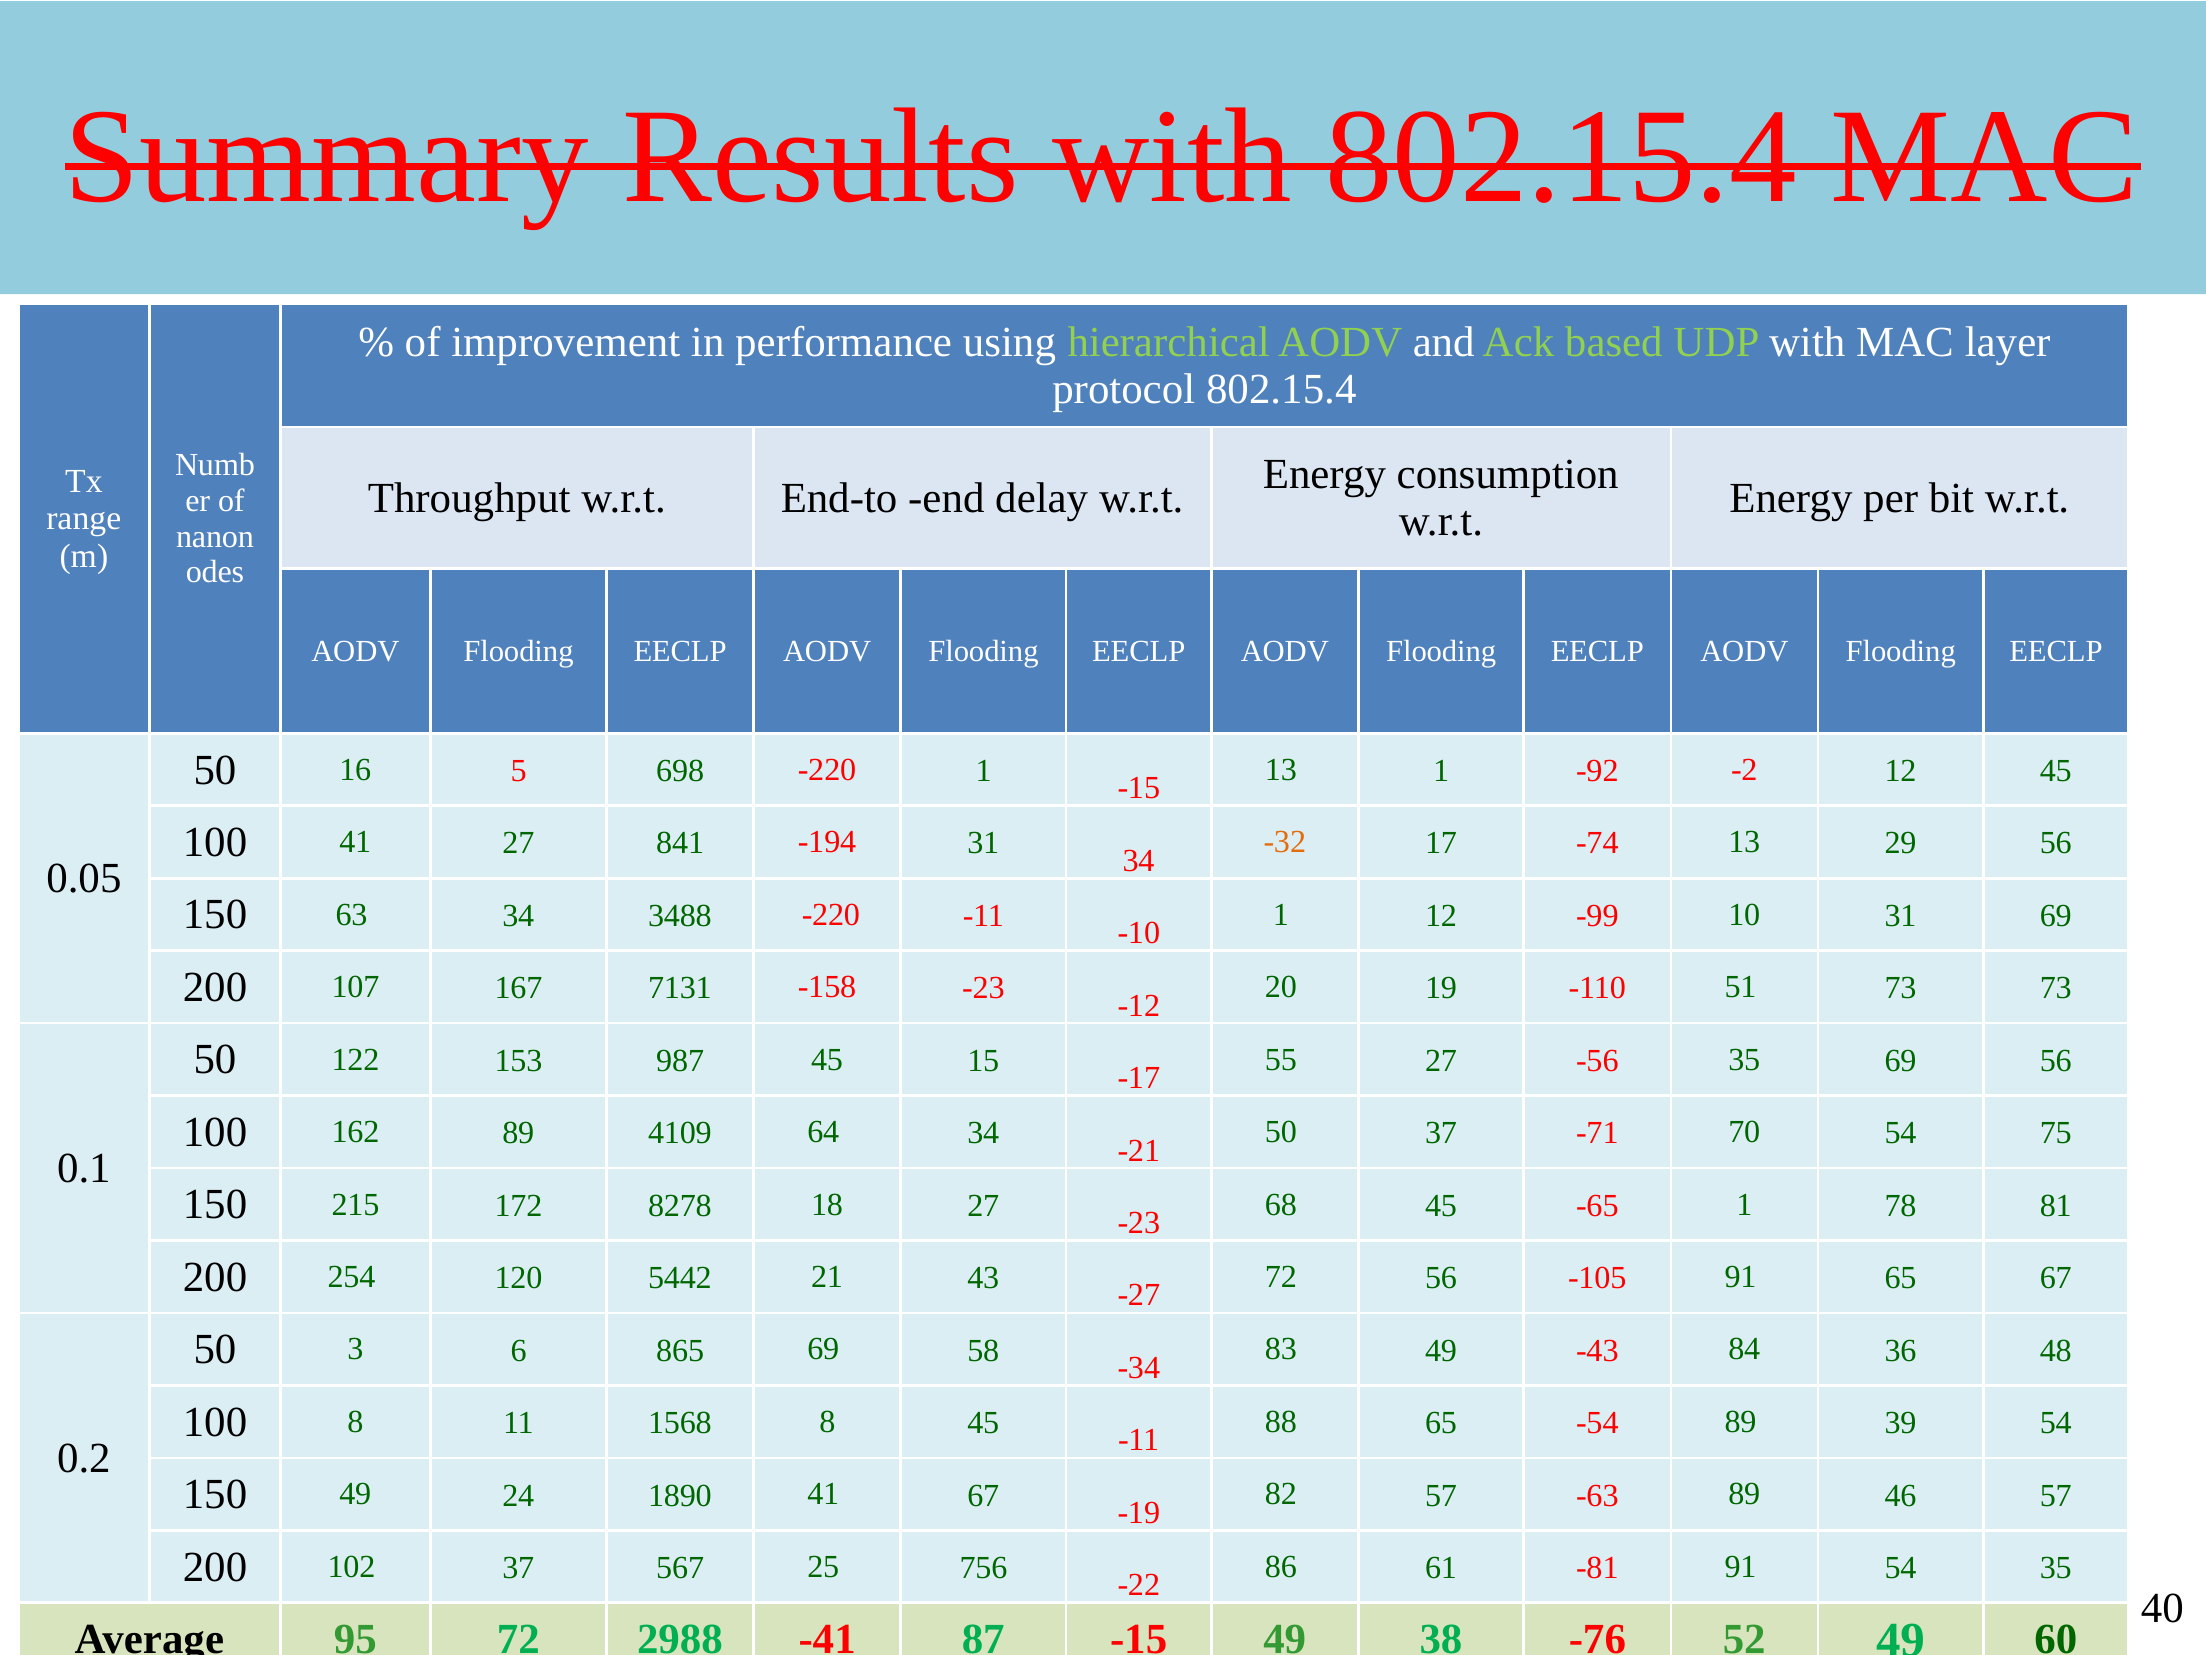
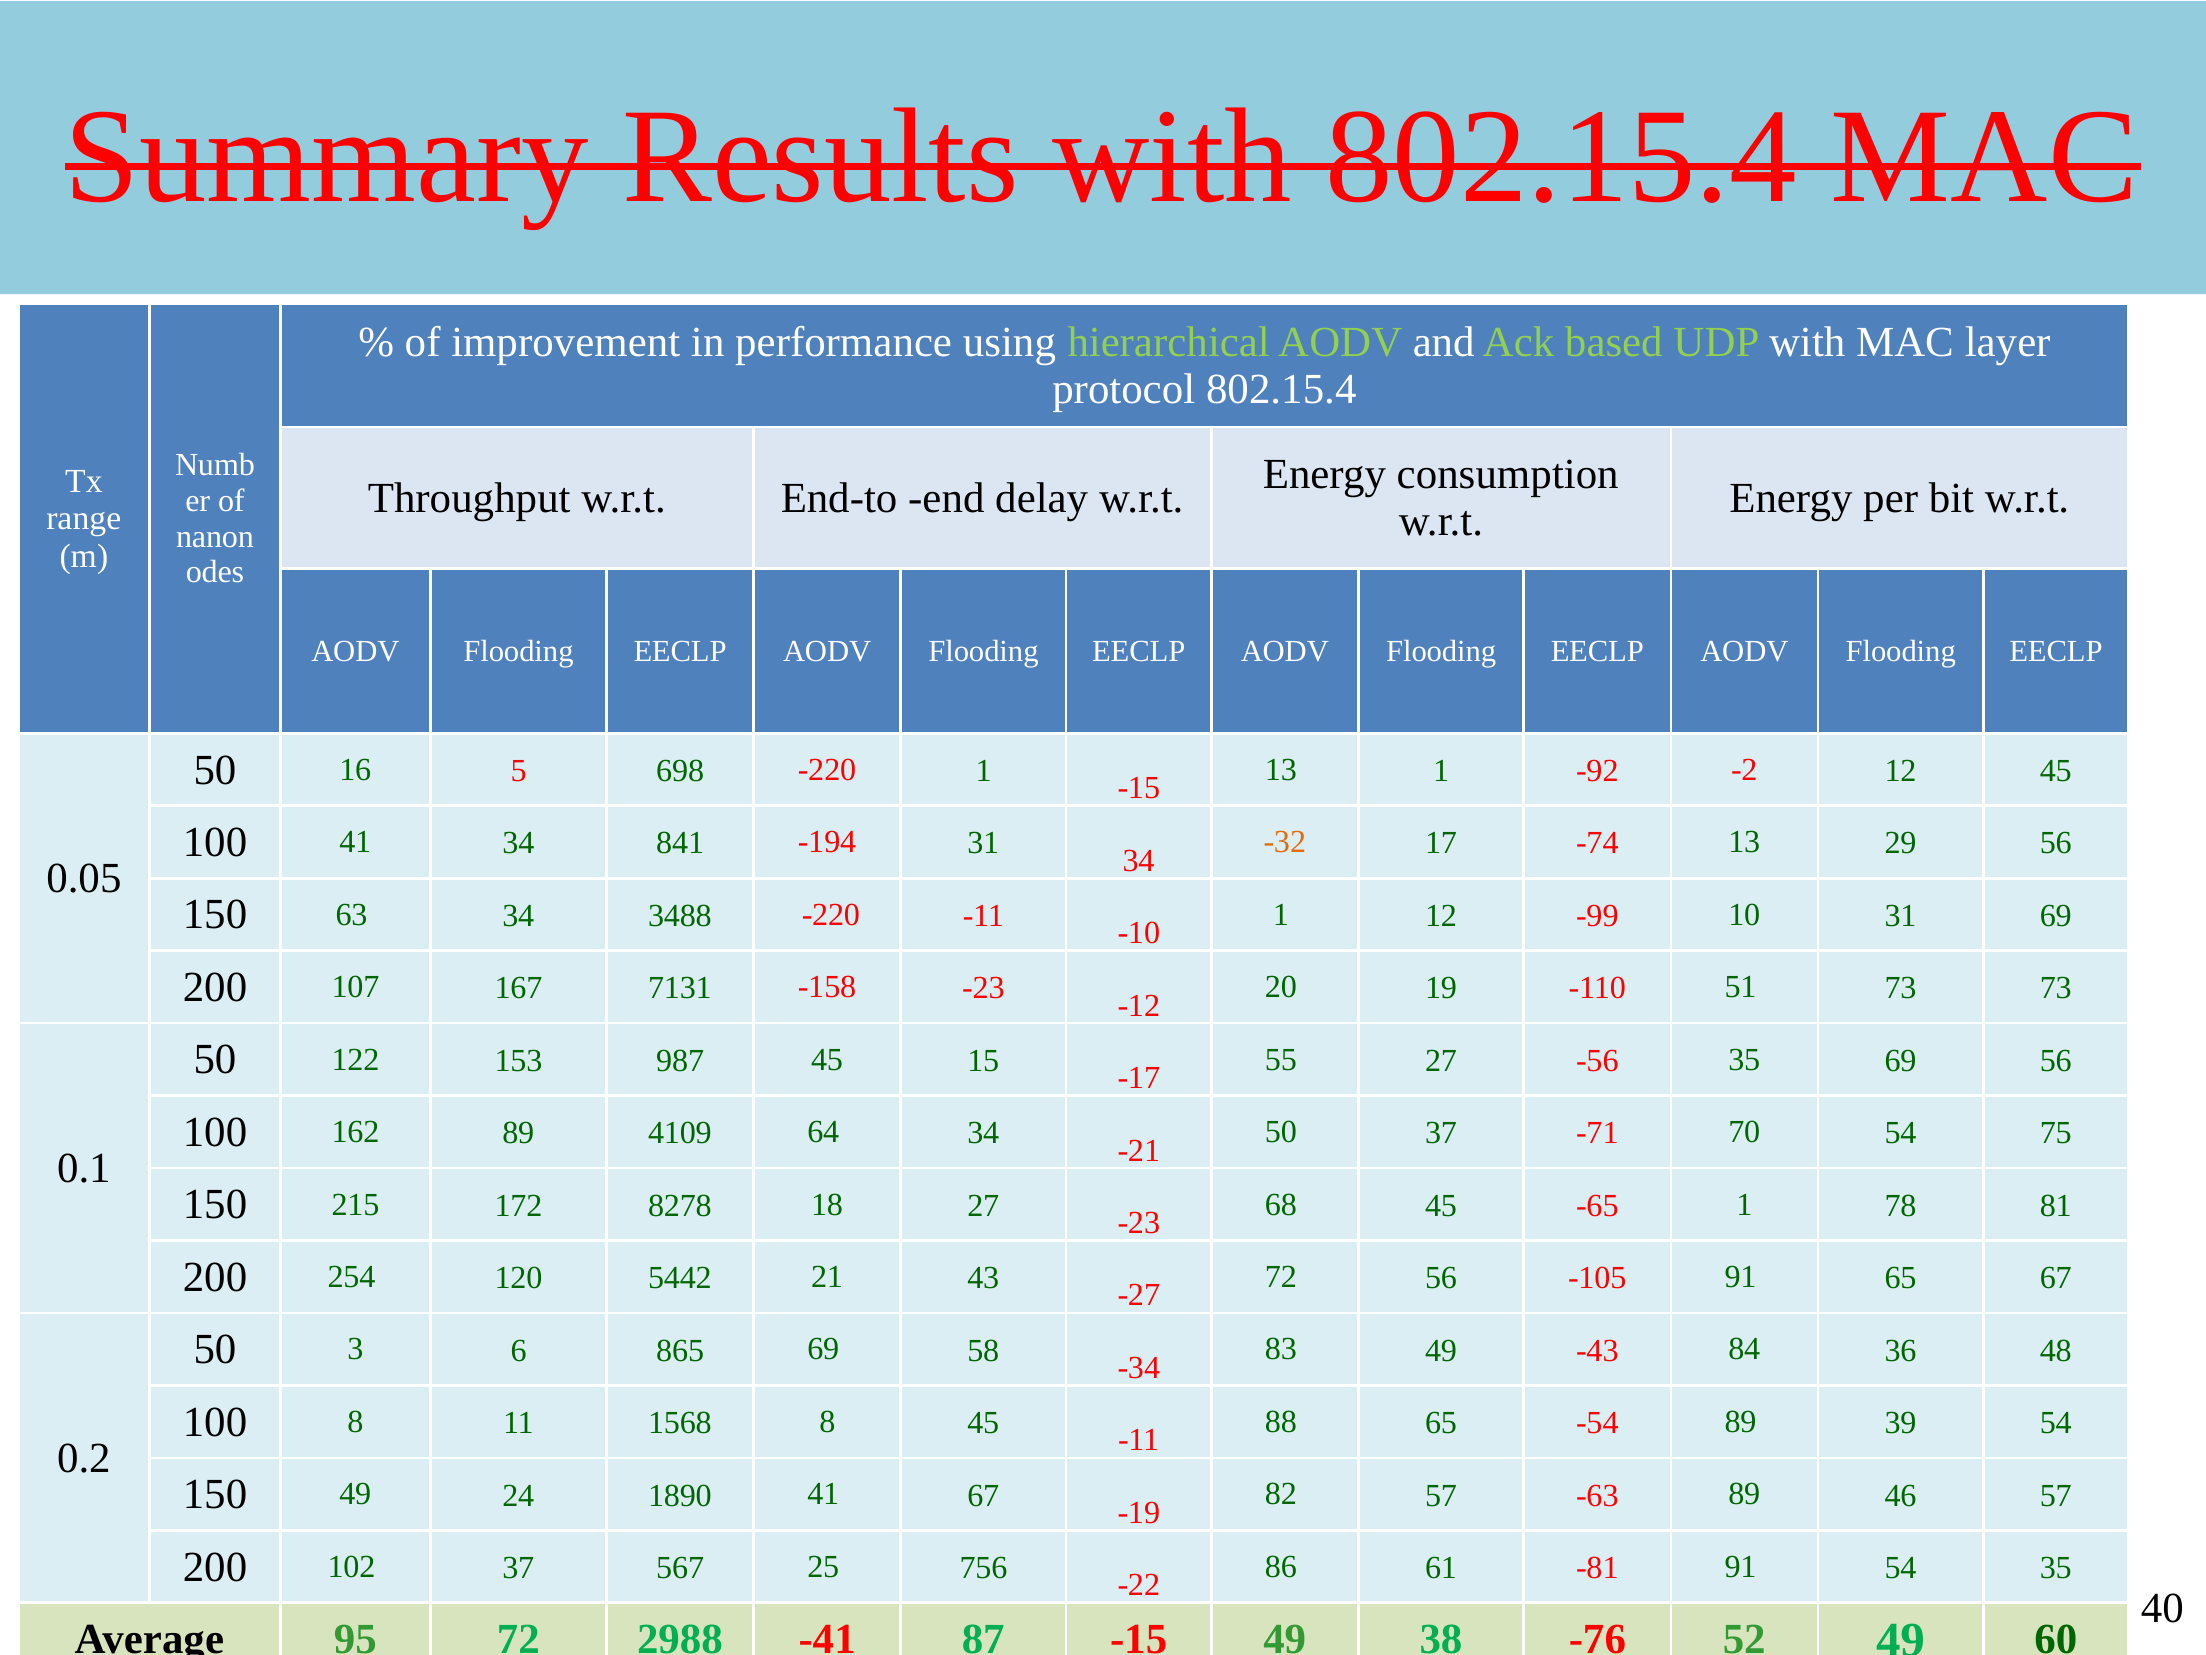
41 27: 27 -> 34
